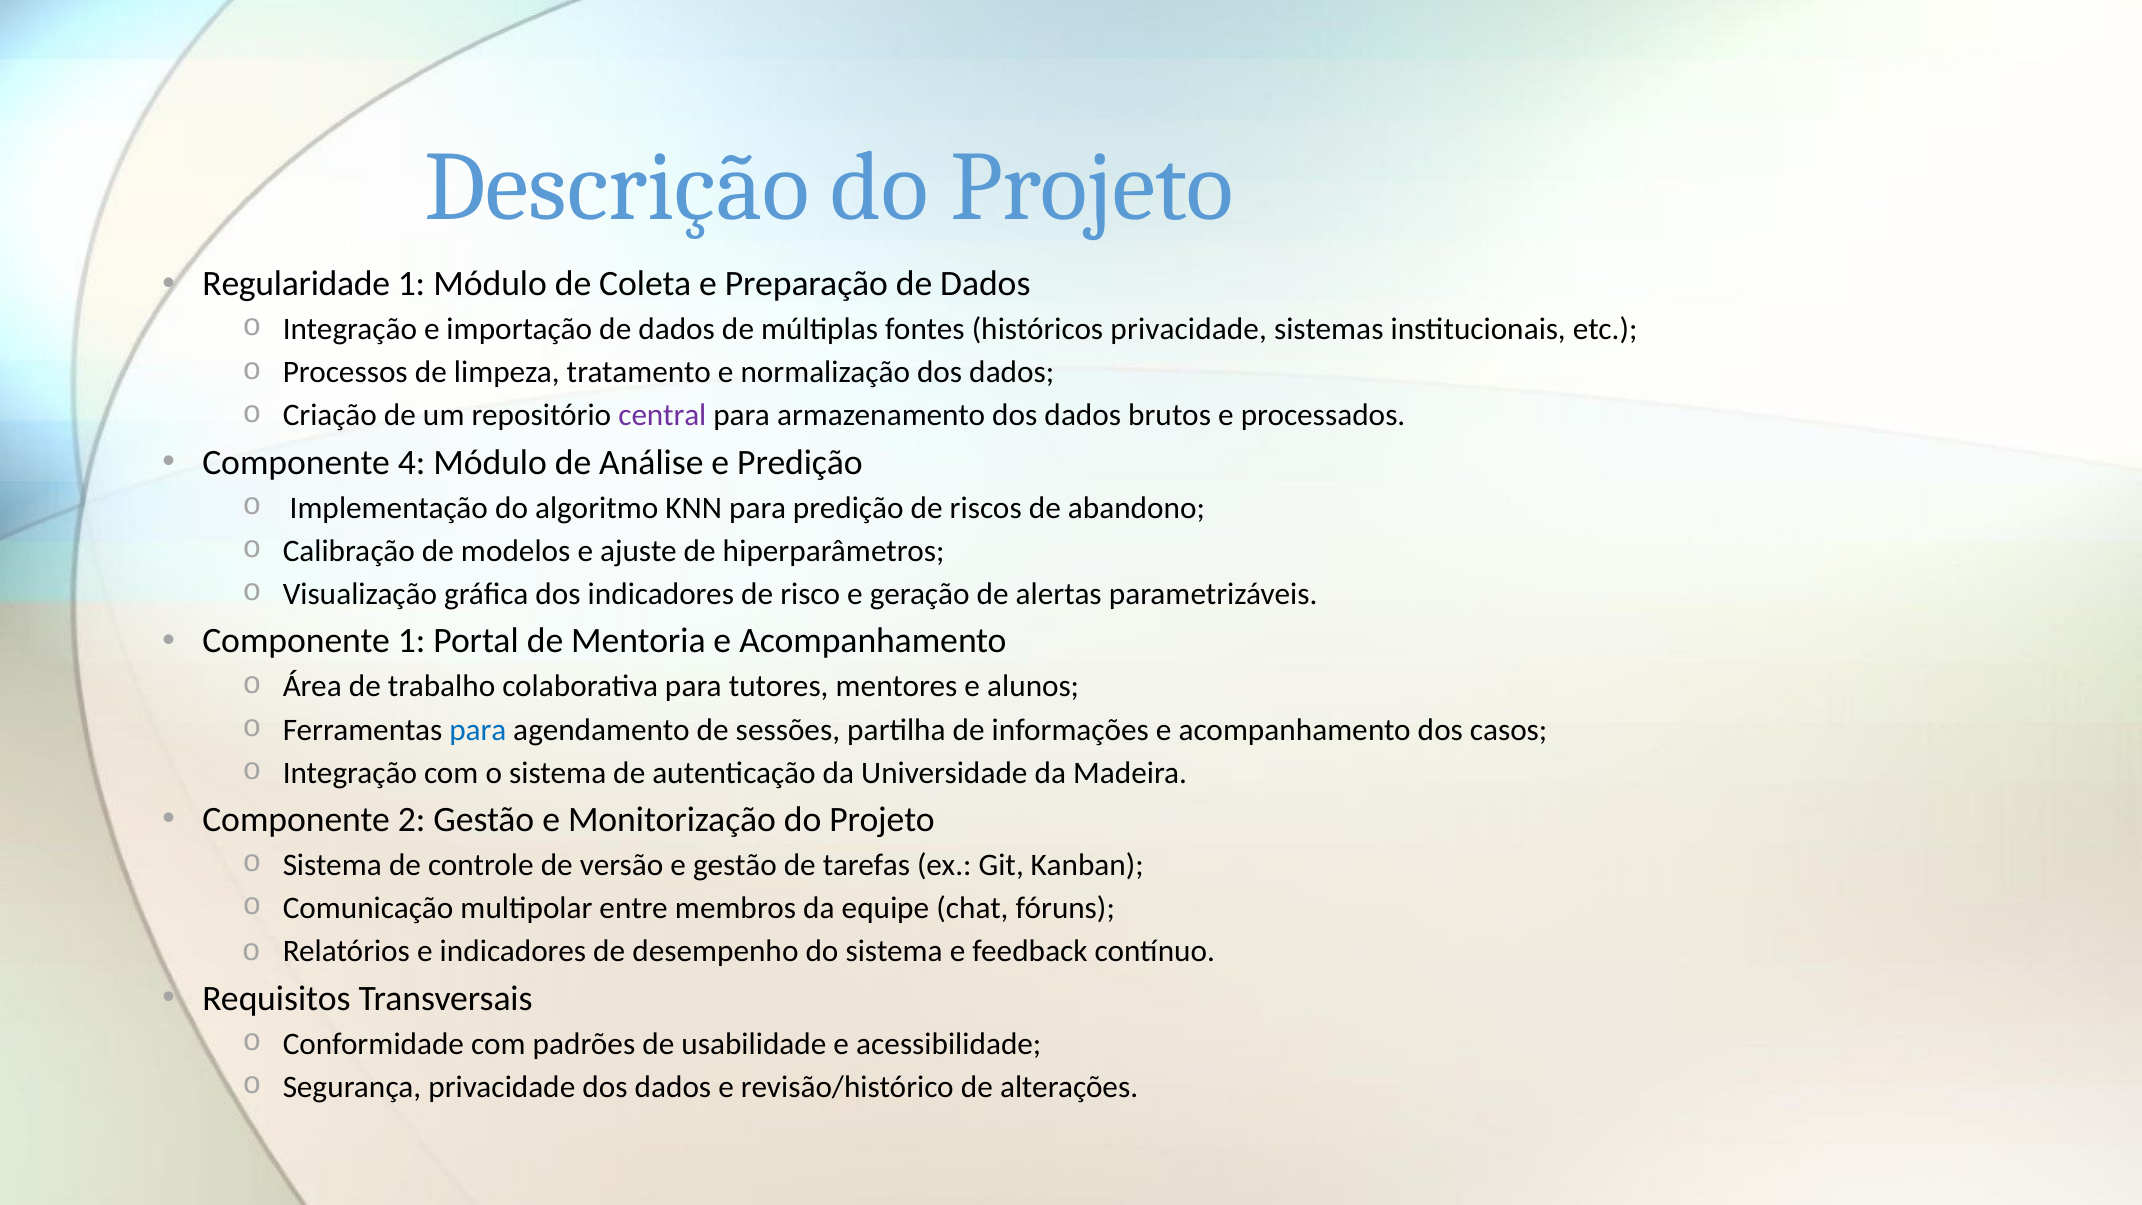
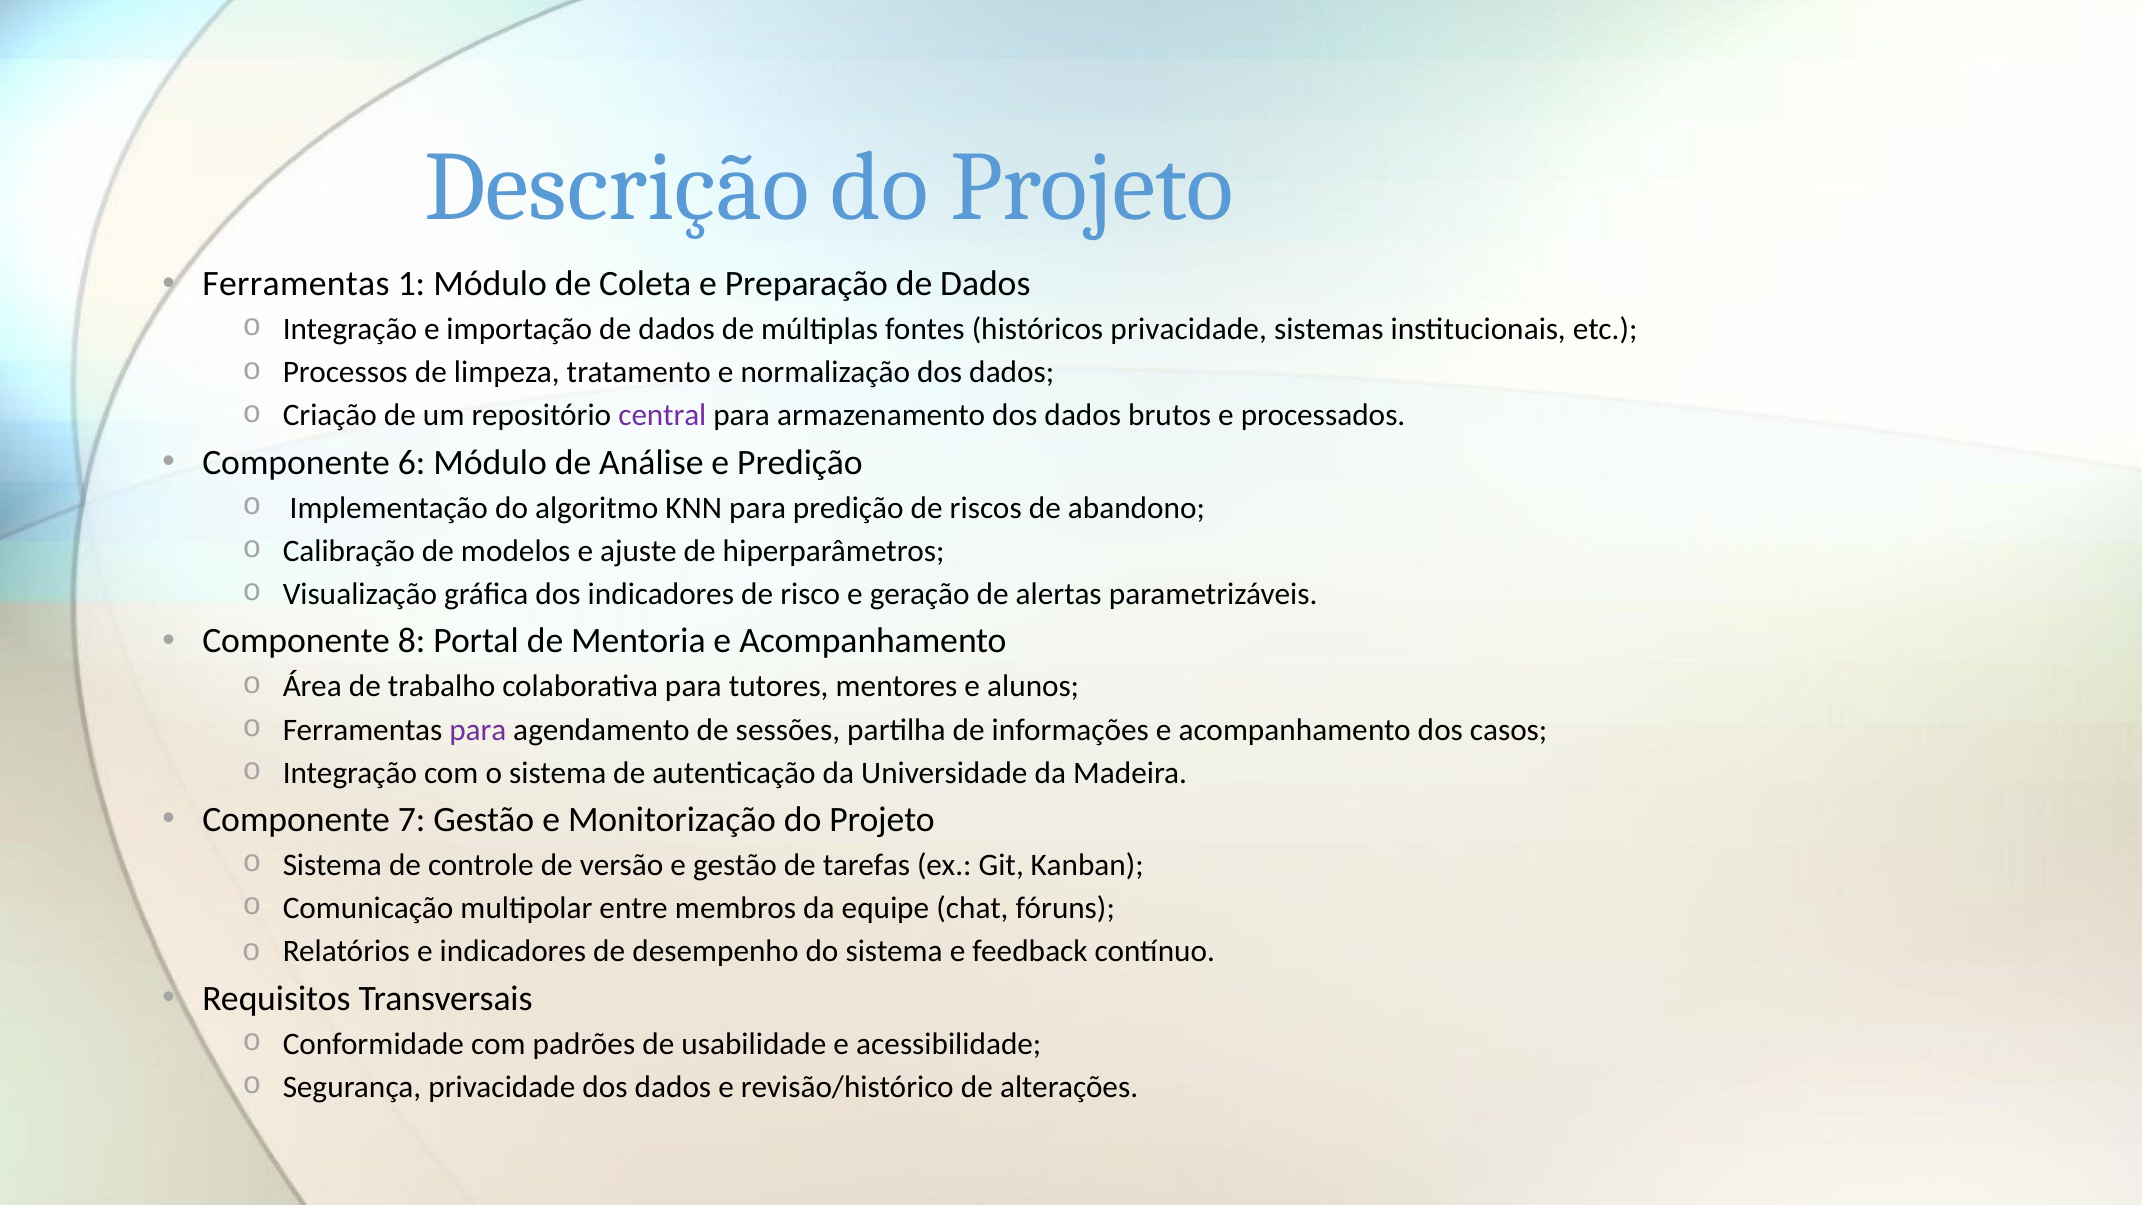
Regularidade at (296, 284): Regularidade -> Ferramentas
4: 4 -> 6
Componente 1: 1 -> 8
para at (478, 730) colour: blue -> purple
2: 2 -> 7
